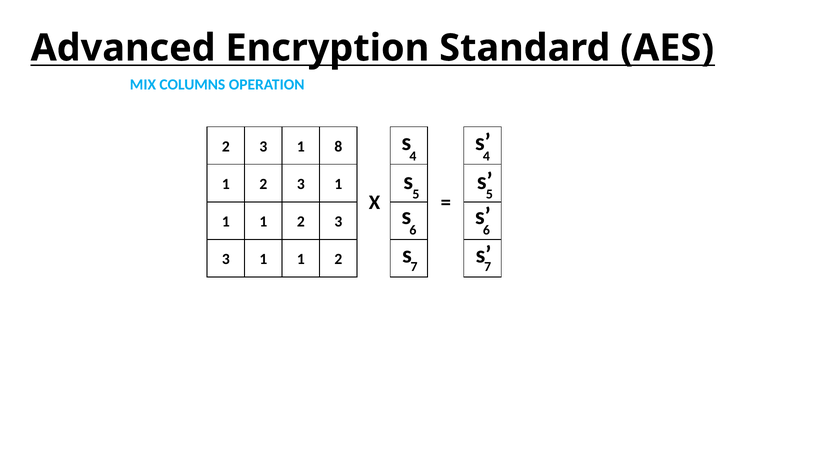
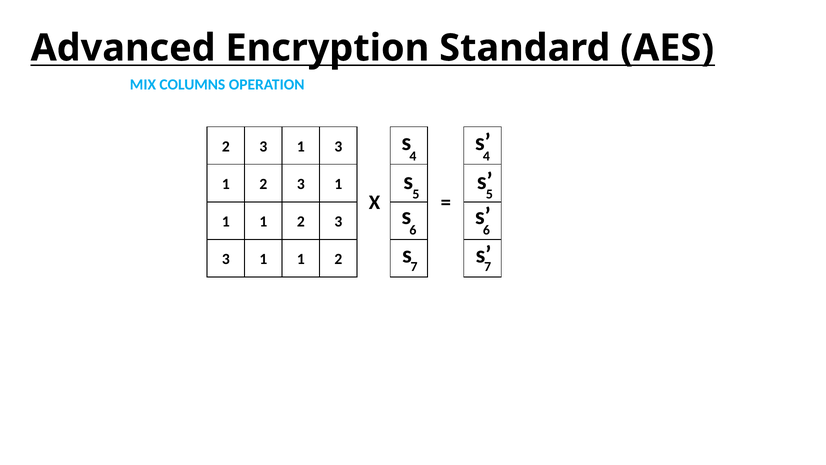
1 8: 8 -> 3
